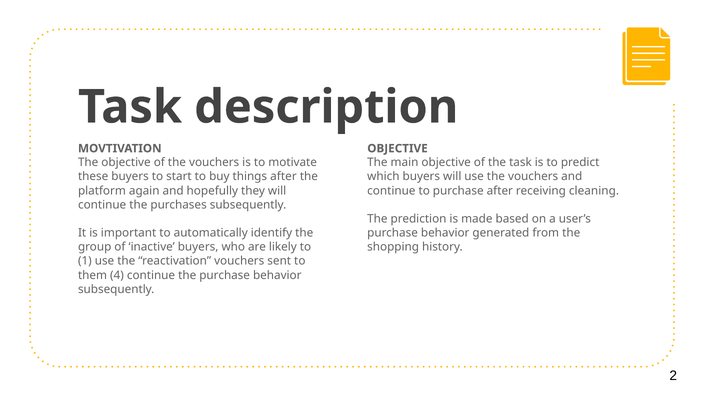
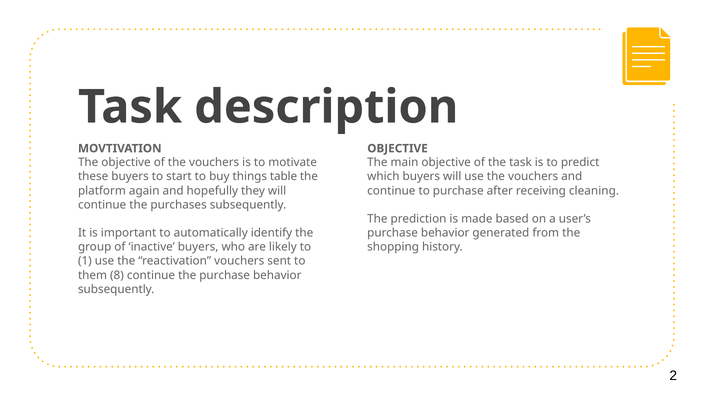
things after: after -> table
4: 4 -> 8
